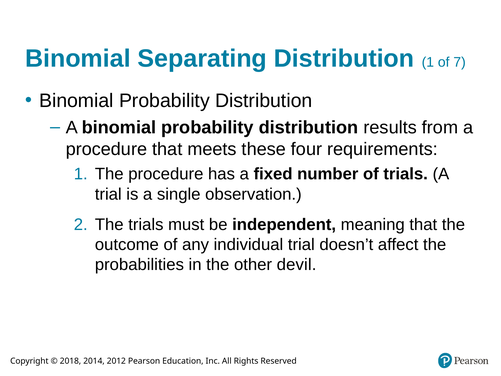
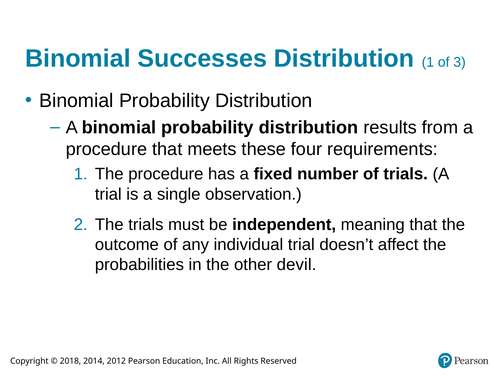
Separating: Separating -> Successes
7: 7 -> 3
